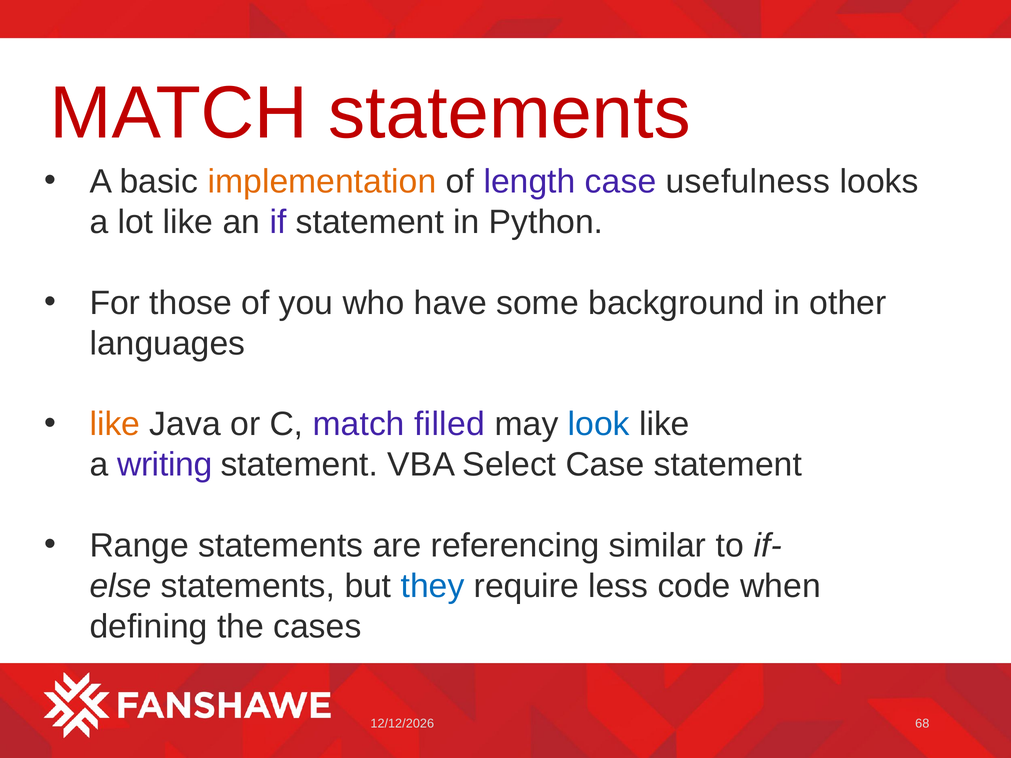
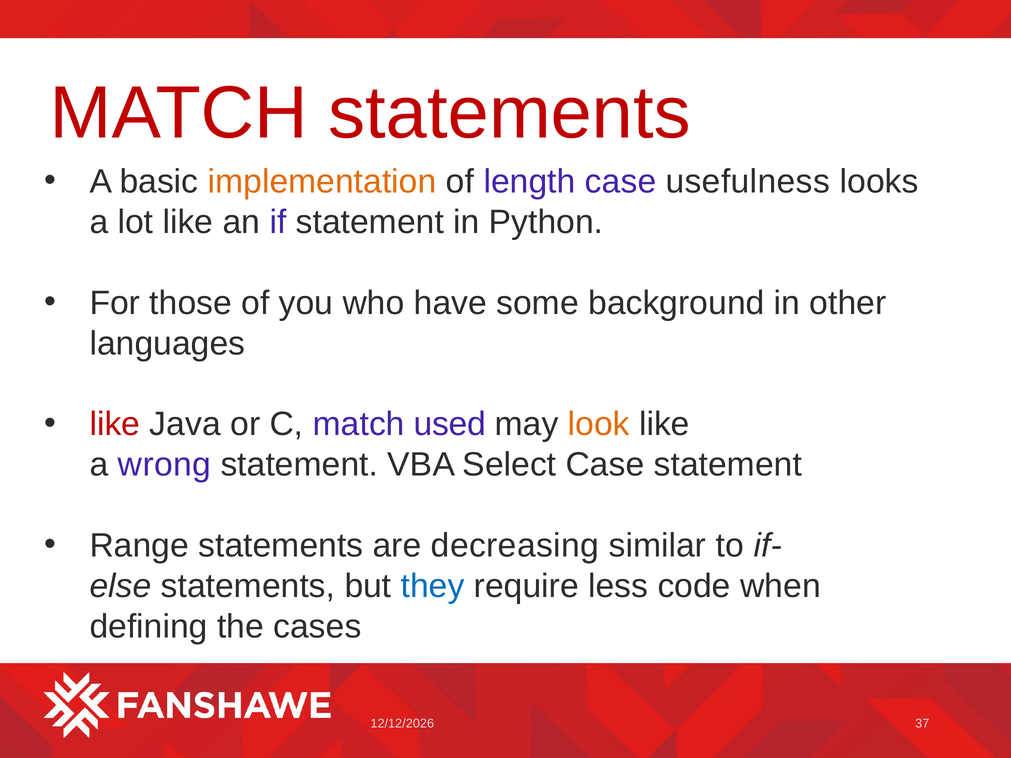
like at (115, 424) colour: orange -> red
filled: filled -> used
look colour: blue -> orange
writing: writing -> wrong
referencing: referencing -> decreasing
68: 68 -> 37
